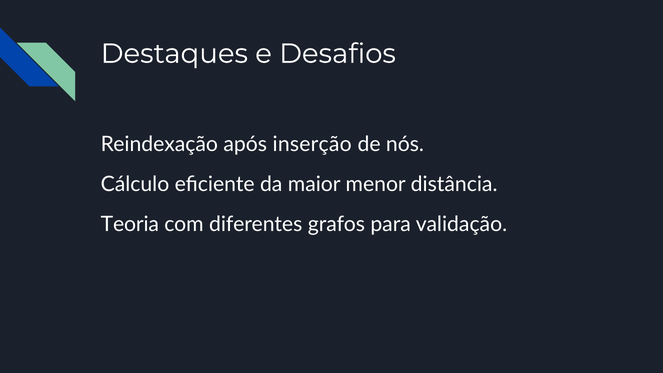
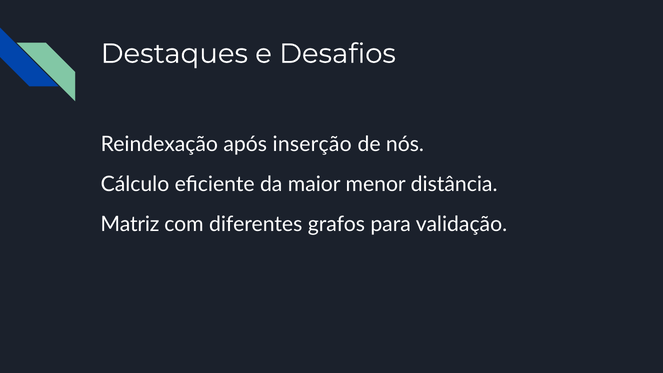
Teoria: Teoria -> Matriz
